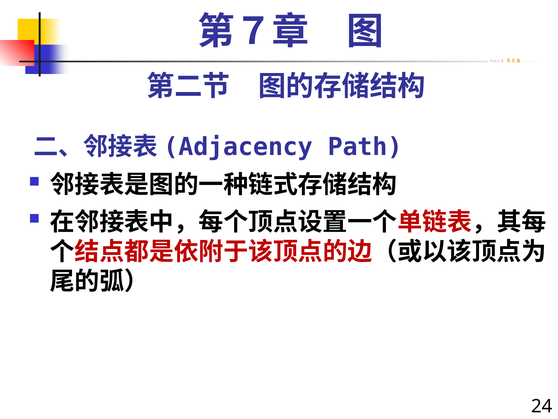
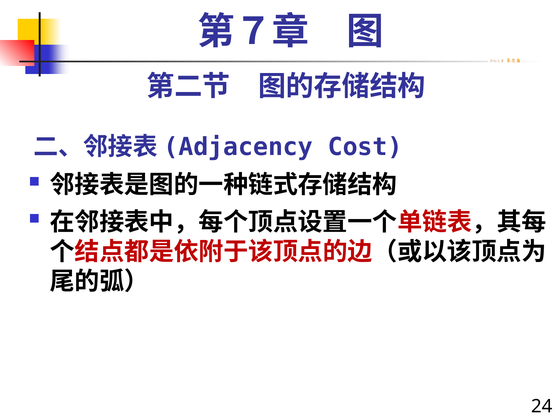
Path: Path -> Cost
